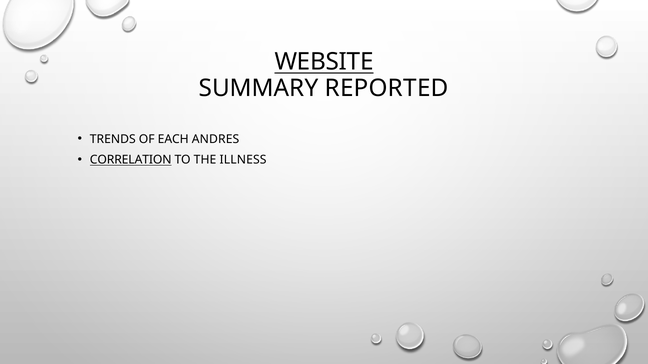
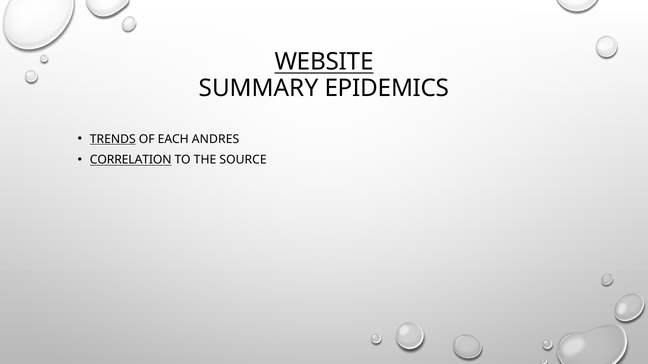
REPORTED: REPORTED -> EPIDEMICS
TRENDS underline: none -> present
ILLNESS: ILLNESS -> SOURCE
